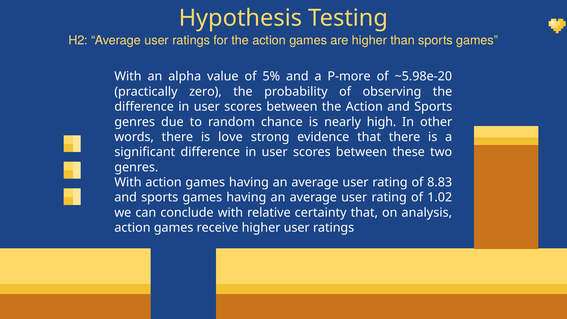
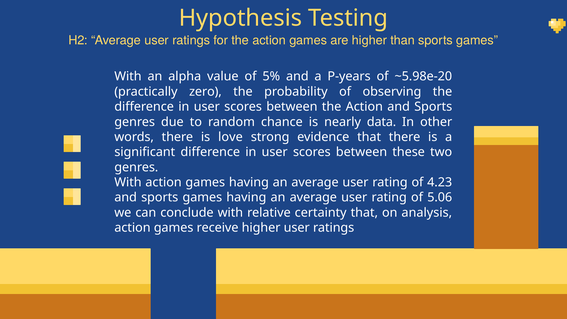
P-more: P-more -> P-years
high: high -> data
8.83: 8.83 -> 4.23
1.02: 1.02 -> 5.06
